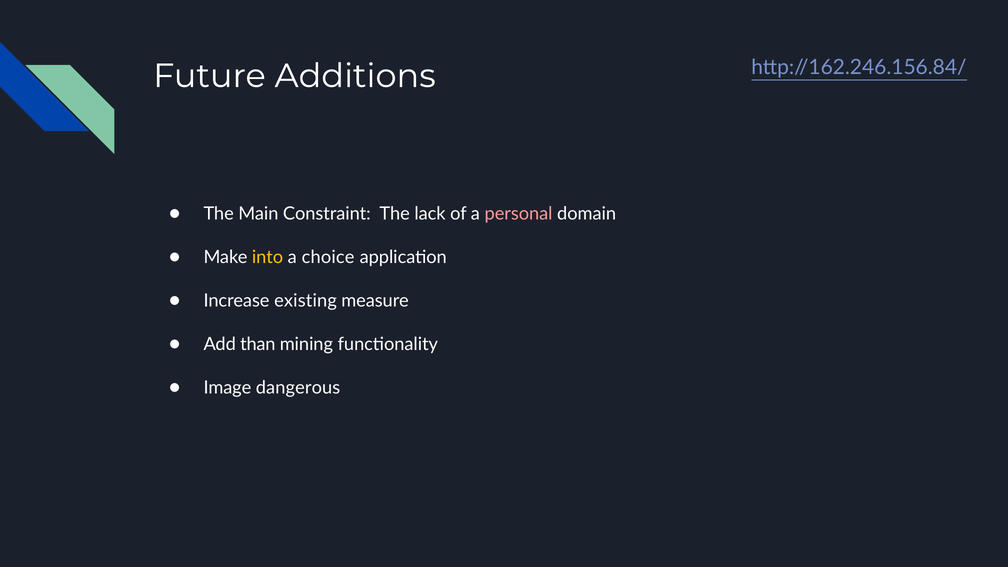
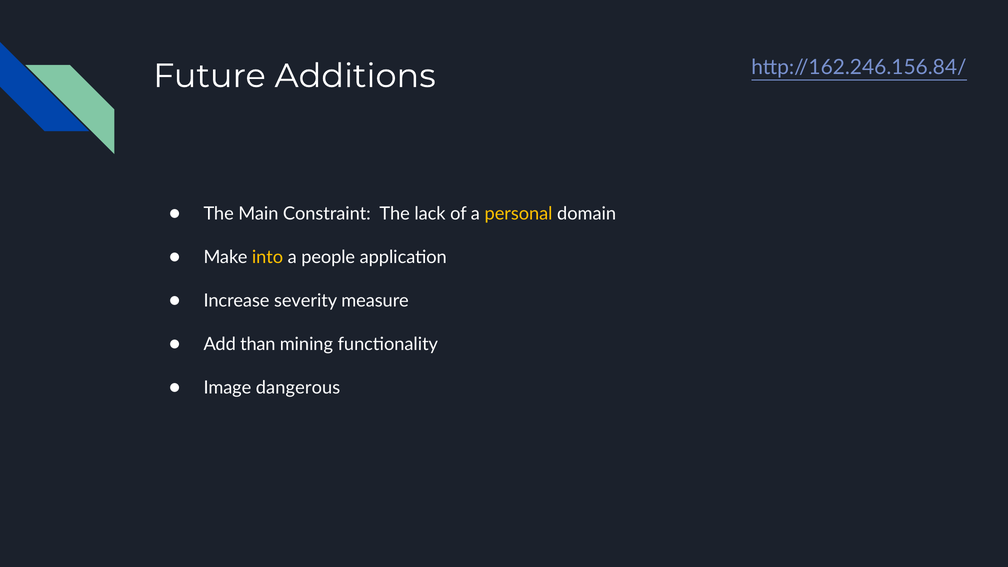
personal colour: pink -> yellow
choice: choice -> people
existing: existing -> severity
